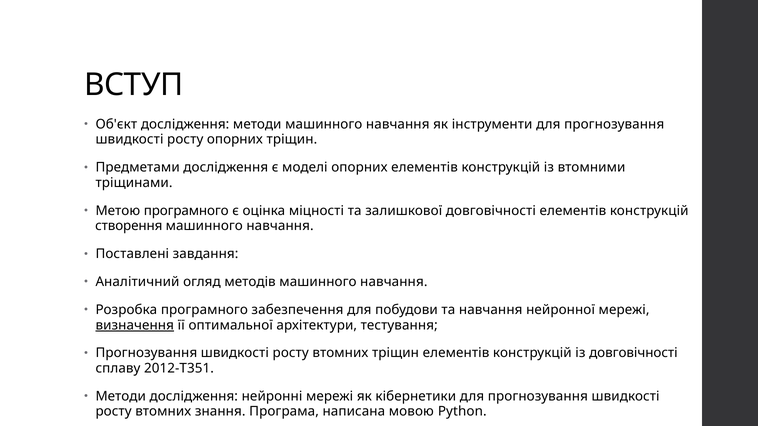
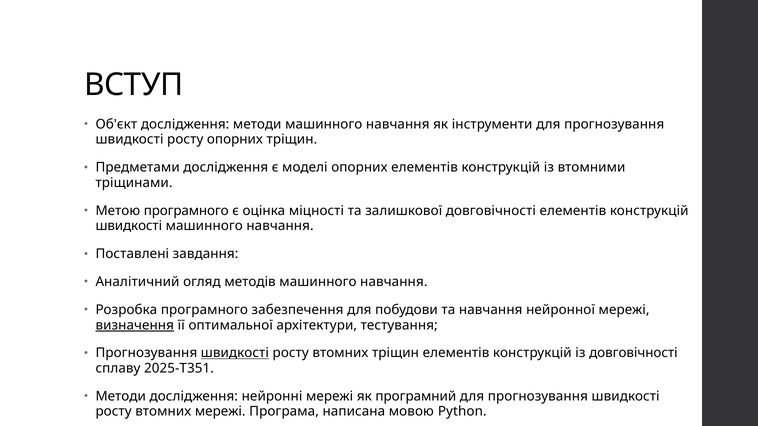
створення at (129, 226): створення -> швидкості
швидкості at (235, 353) underline: none -> present
2012-T351: 2012-T351 -> 2025-T351
кібернетики: кібернетики -> програмний
втомних знання: знання -> мережі
